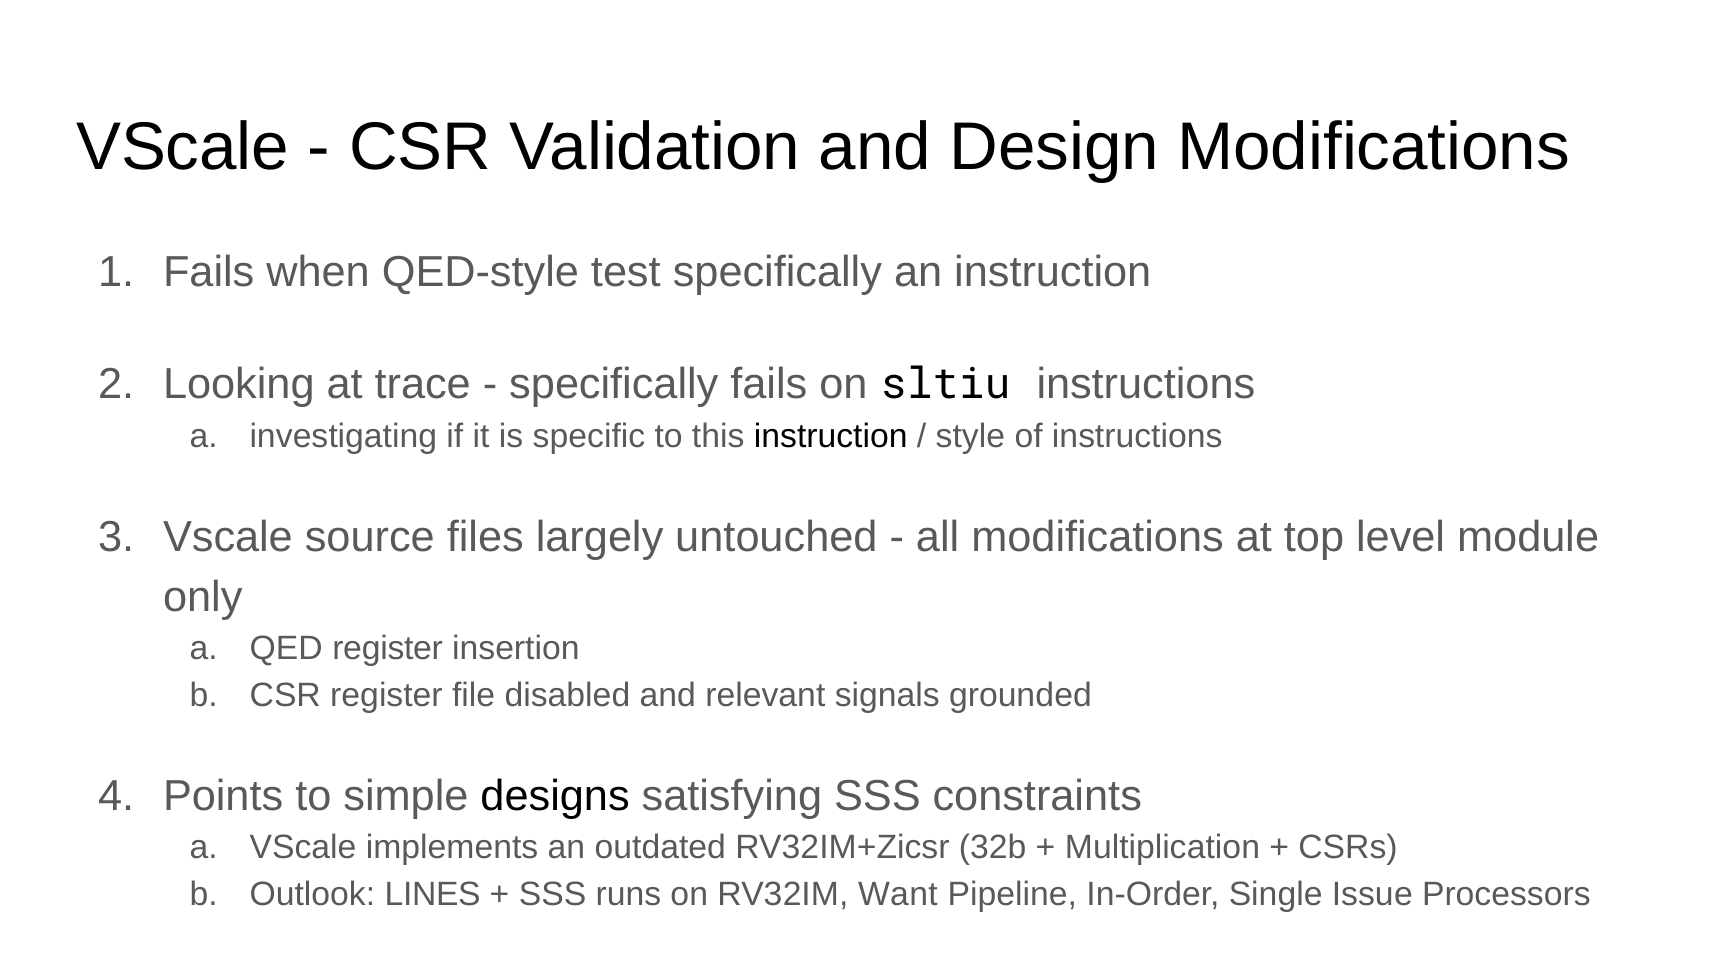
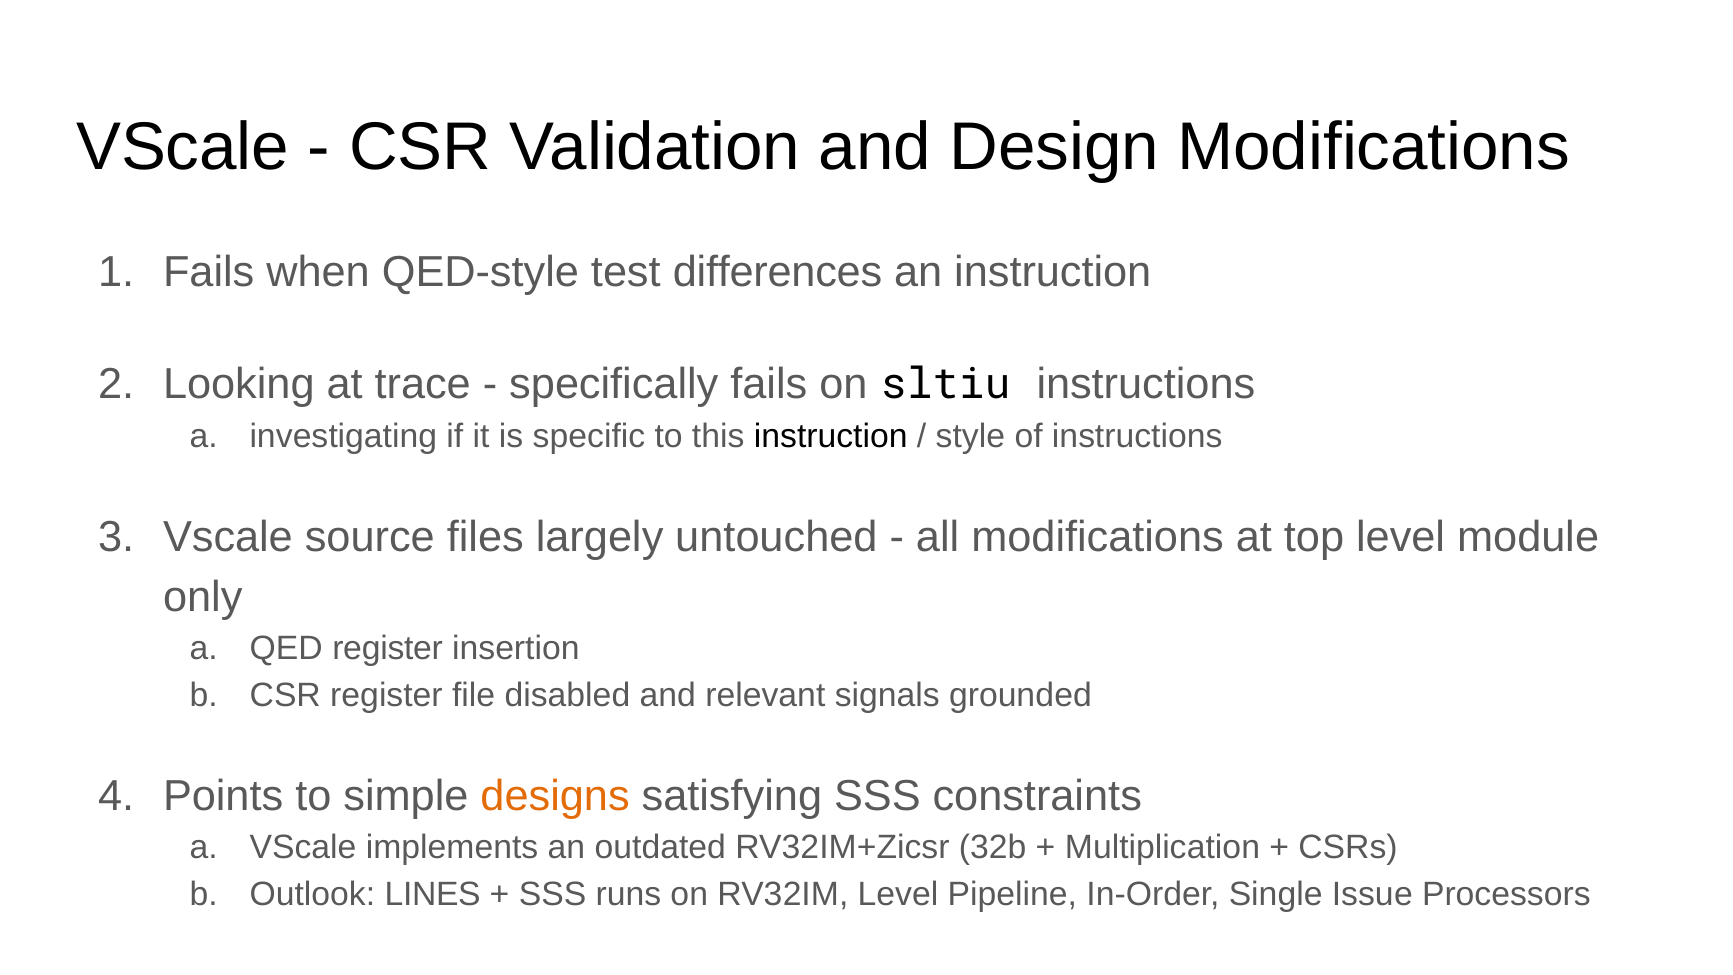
test specifically: specifically -> differences
designs colour: black -> orange
RV32IM Want: Want -> Level
